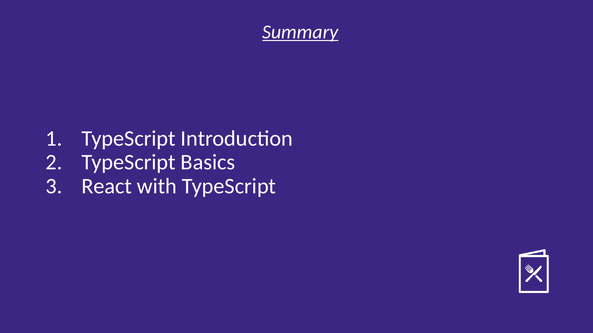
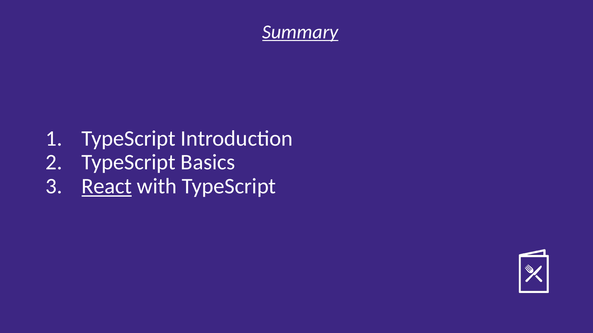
React underline: none -> present
